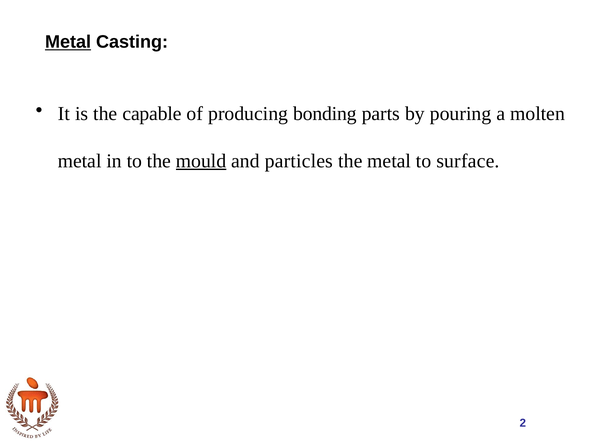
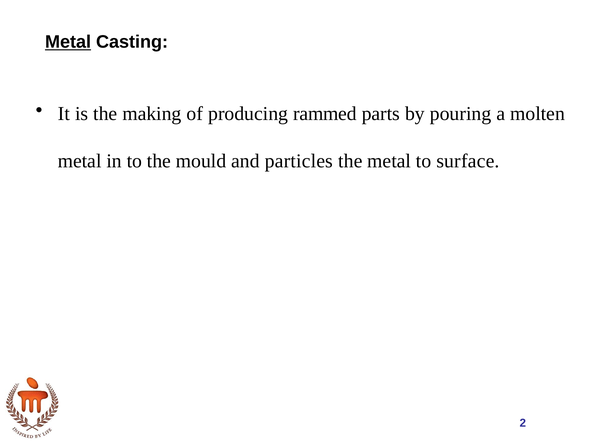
capable: capable -> making
bonding: bonding -> rammed
mould underline: present -> none
